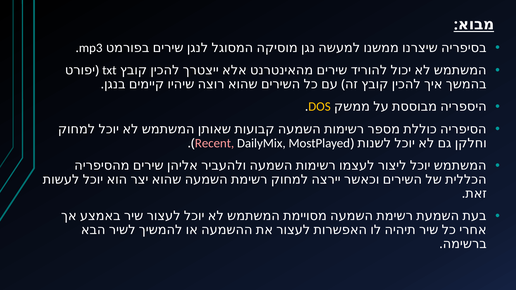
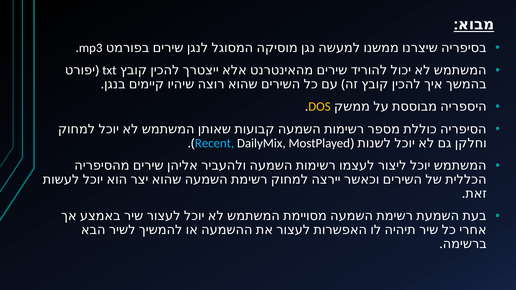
Recent colour: pink -> light blue
